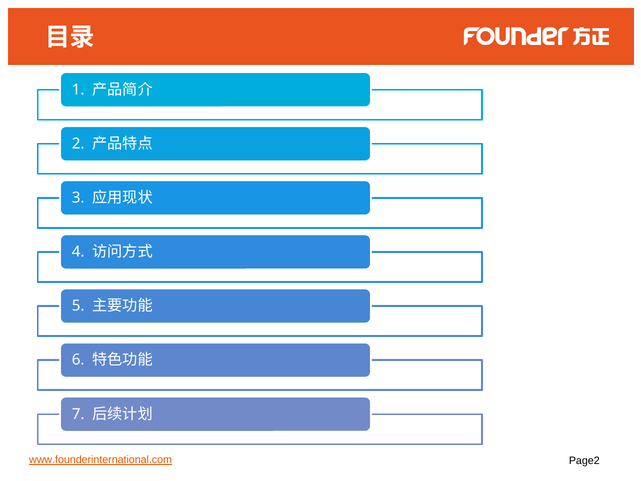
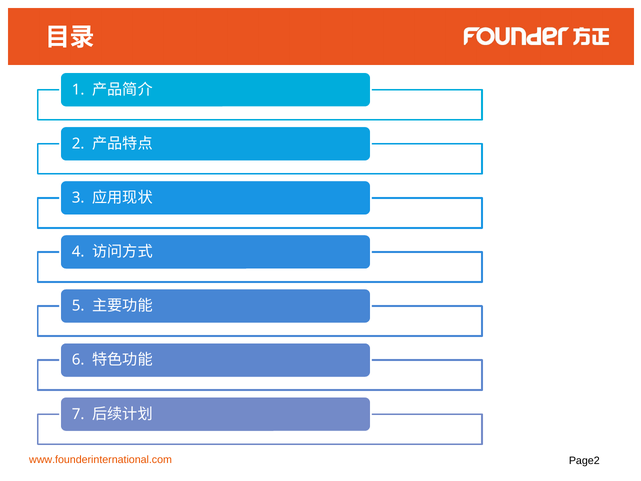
www.founderinternational.com underline: present -> none
